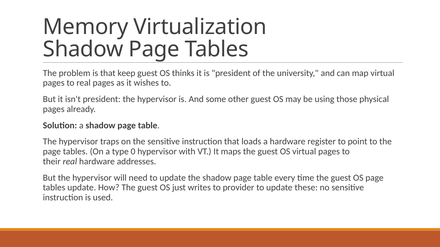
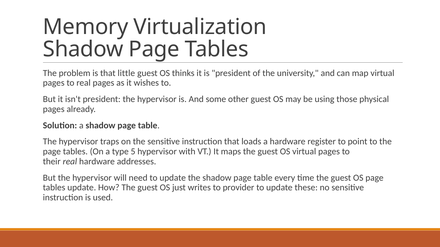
keep: keep -> little
0: 0 -> 5
